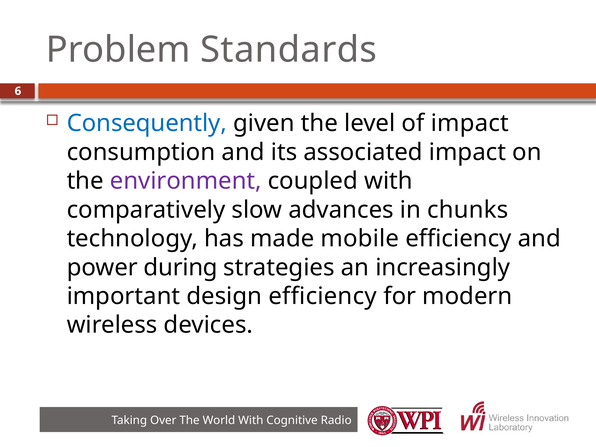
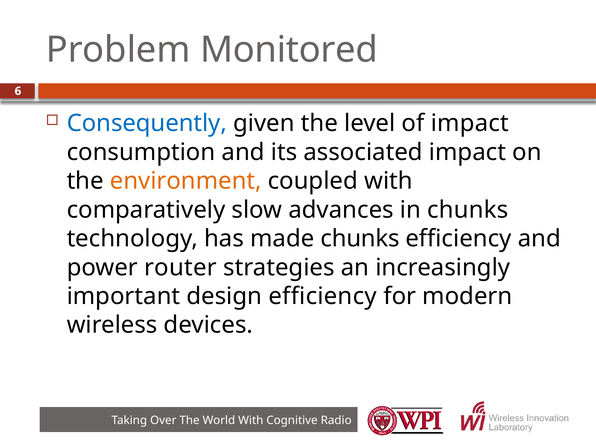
Standards: Standards -> Monitored
environment colour: purple -> orange
made mobile: mobile -> chunks
during: during -> router
